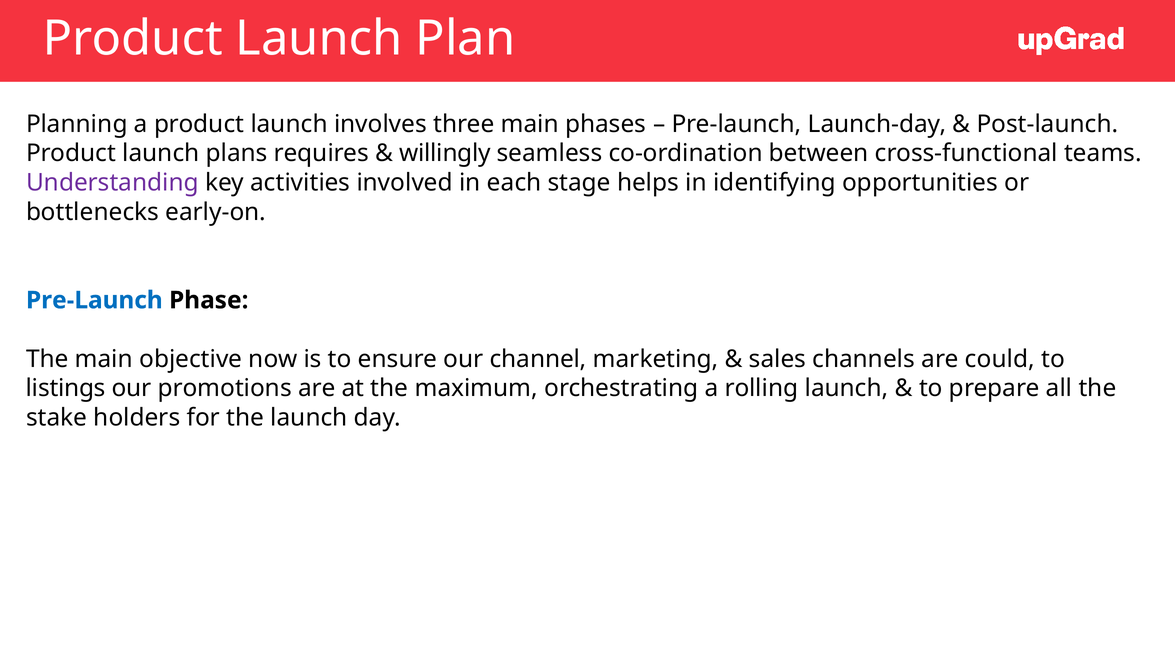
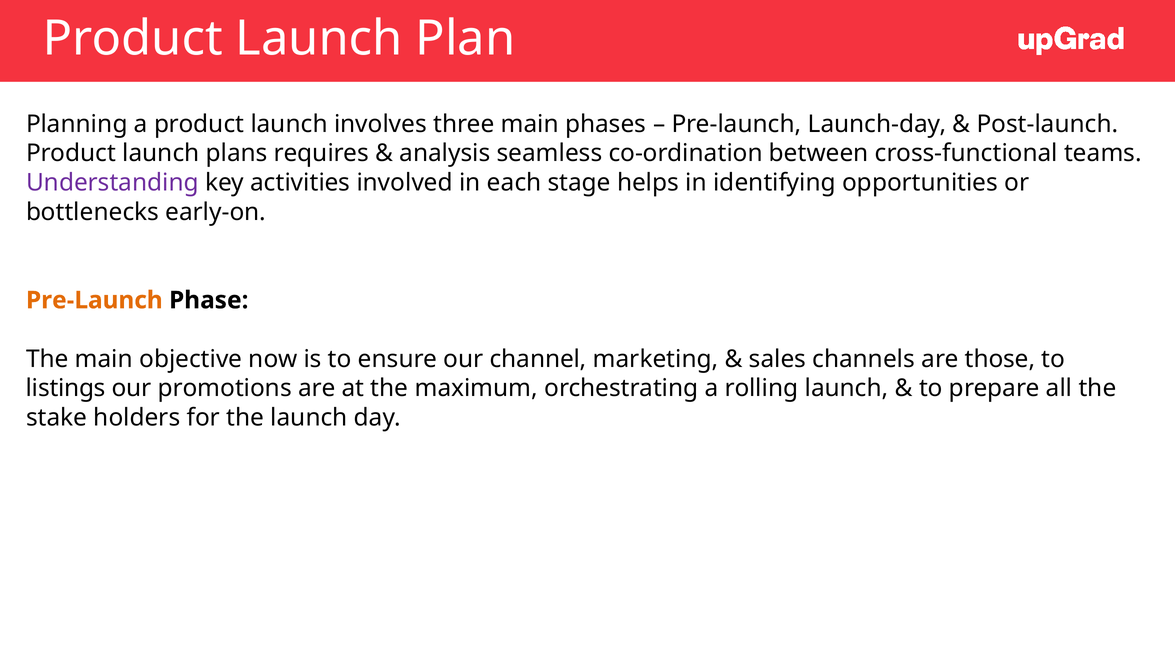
willingly: willingly -> analysis
Pre-Launch at (94, 300) colour: blue -> orange
could: could -> those
